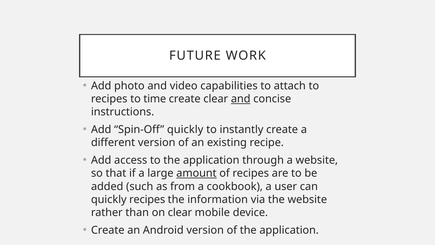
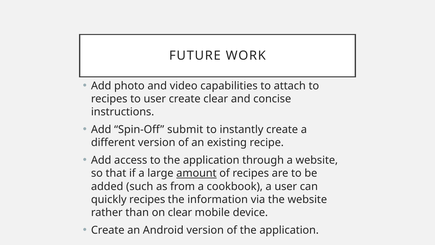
to time: time -> user
and at (241, 99) underline: present -> none
Spin-Off quickly: quickly -> submit
